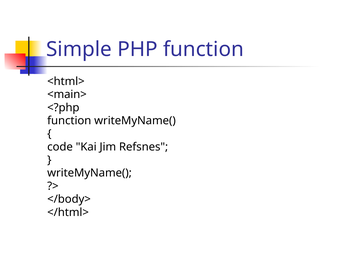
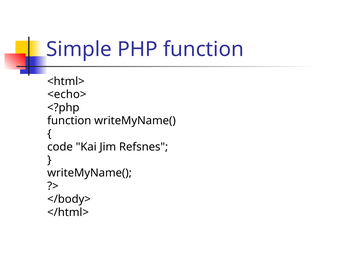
<main>: <main> -> <echo>
